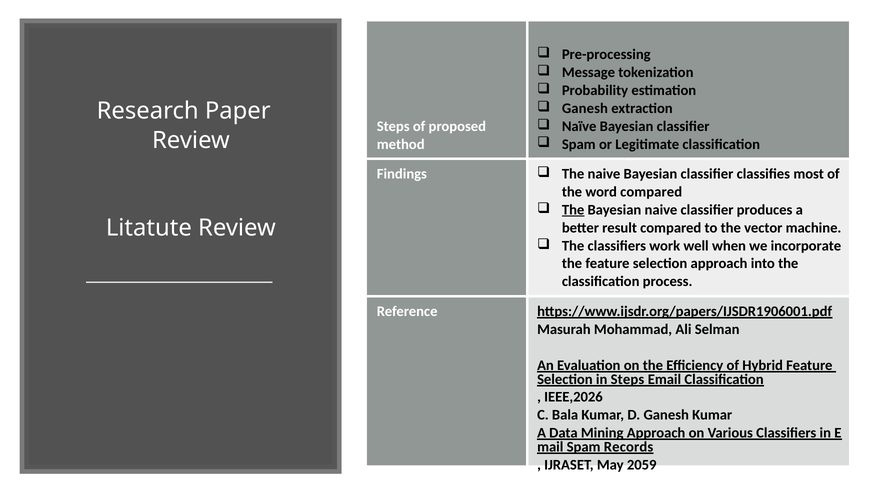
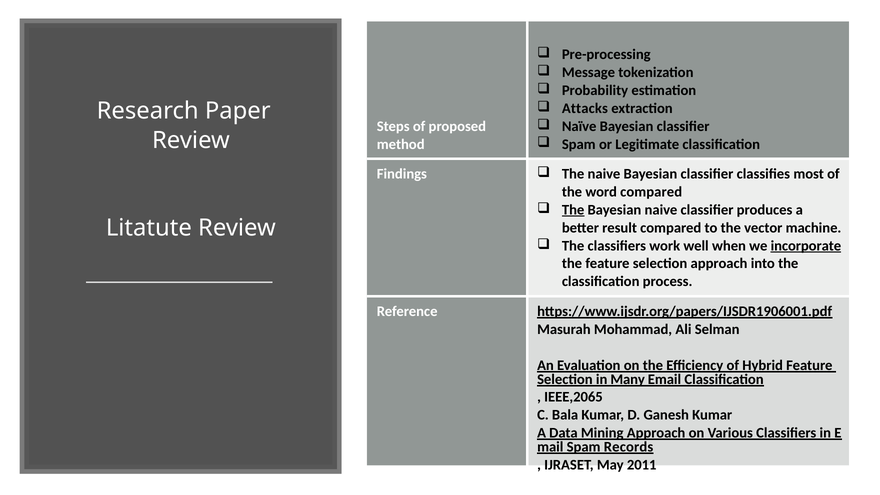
Ganesh at (585, 108): Ganesh -> Attacks
incorporate underline: none -> present
in Steps: Steps -> Many
IEEE,2026: IEEE,2026 -> IEEE,2065
2059: 2059 -> 2011
